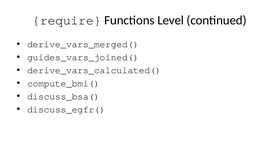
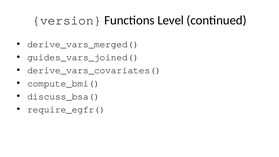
require: require -> version
derive_vars_calculated(: derive_vars_calculated( -> derive_vars_covariates(
discuss_egfr(: discuss_egfr( -> require_egfr(
